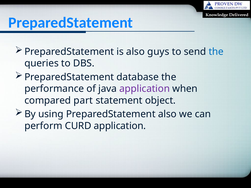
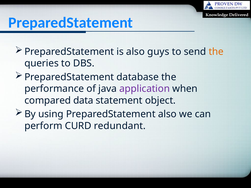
the at (216, 52) colour: blue -> orange
part: part -> data
CURD application: application -> redundant
